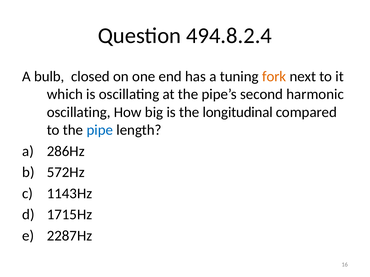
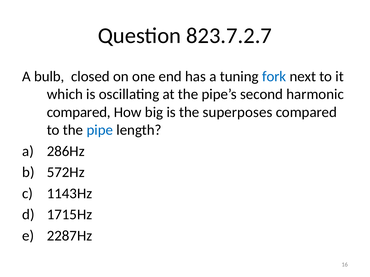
494.8.2.4: 494.8.2.4 -> 823.7.2.7
fork colour: orange -> blue
oscillating at (79, 112): oscillating -> compared
longitudinal: longitudinal -> superposes
